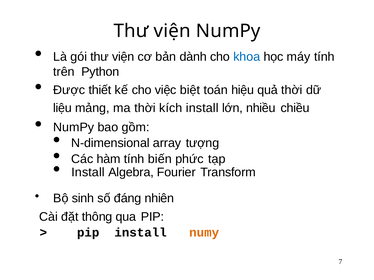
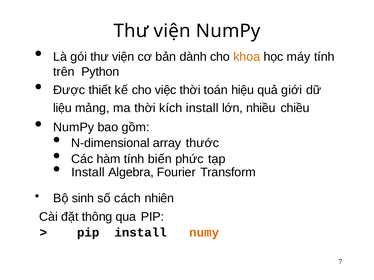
khoa colour: blue -> orange
việc biệt: biệt -> thời
quả thời: thời -> giới
tượng: tượng -> thước
đáng: đáng -> cách
